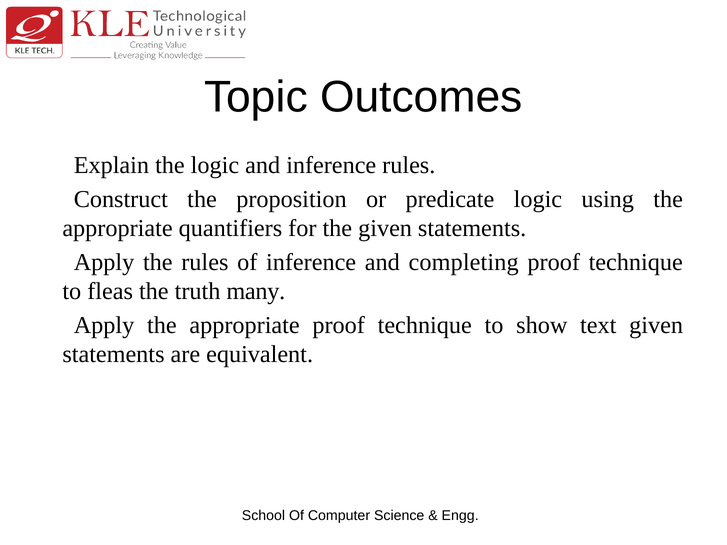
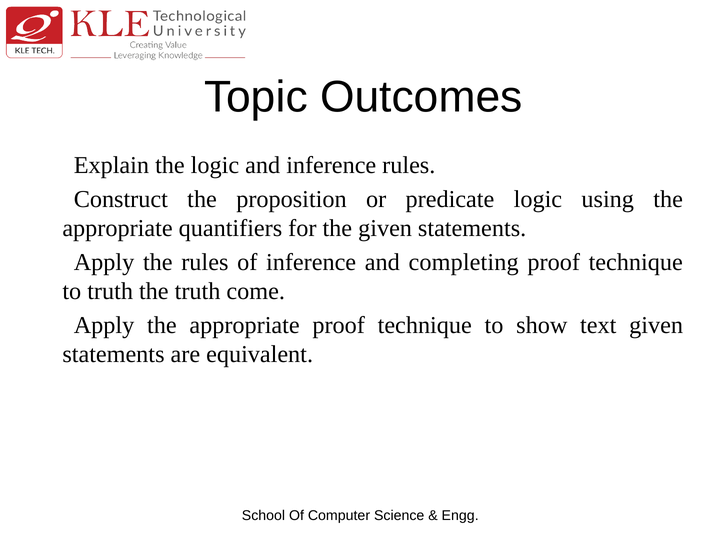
to fleas: fleas -> truth
many: many -> come
